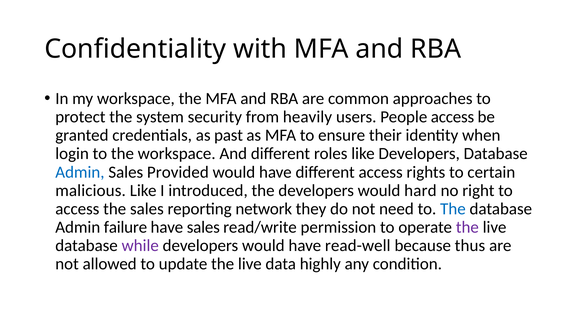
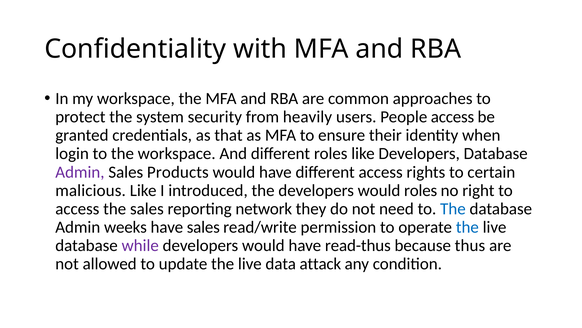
past: past -> that
Admin at (80, 172) colour: blue -> purple
Provided: Provided -> Products
would hard: hard -> roles
failure: failure -> weeks
the at (467, 227) colour: purple -> blue
read-well: read-well -> read-thus
highly: highly -> attack
